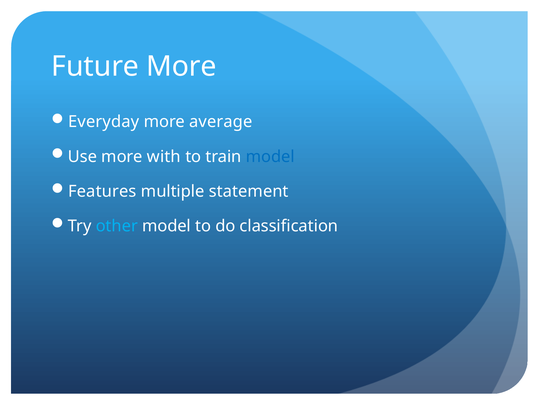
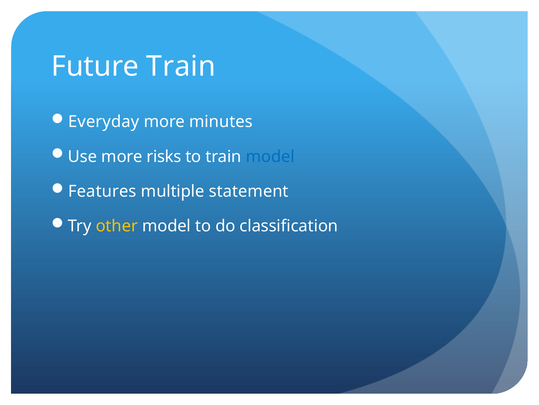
Future More: More -> Train
average: average -> minutes
with: with -> risks
other colour: light blue -> yellow
